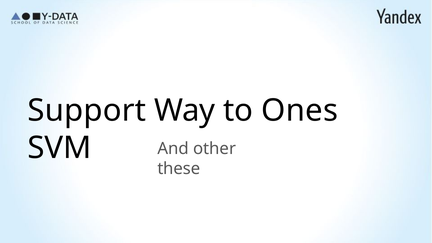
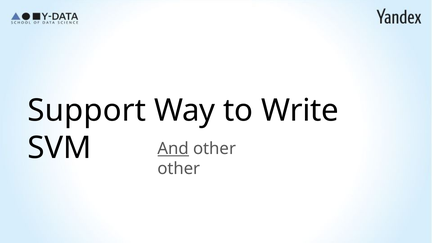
Ones: Ones -> Write
And underline: none -> present
these at (179, 169): these -> other
